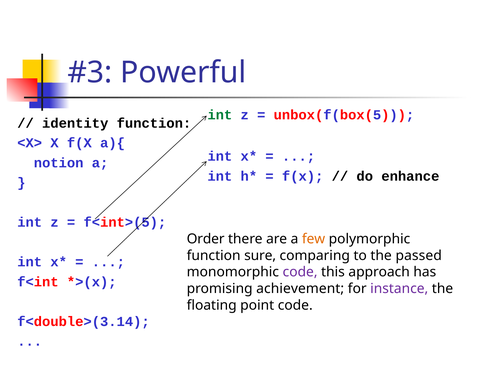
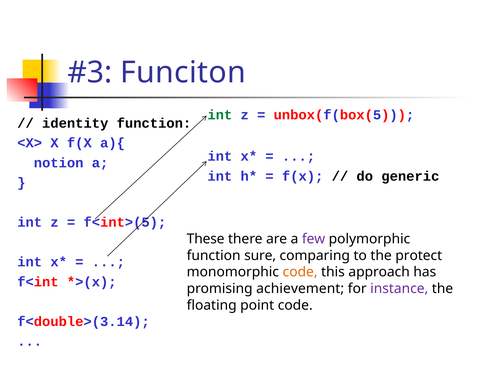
Powerful: Powerful -> Funciton
enhance: enhance -> generic
Order: Order -> These
few colour: orange -> purple
passed: passed -> protect
code at (300, 272) colour: purple -> orange
